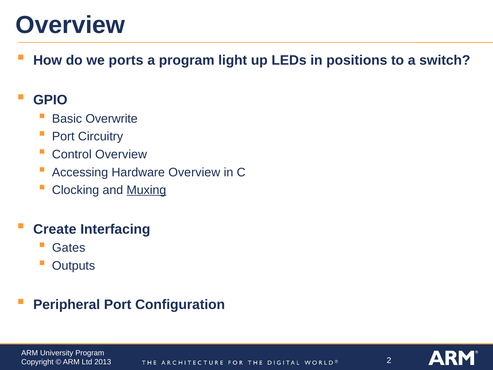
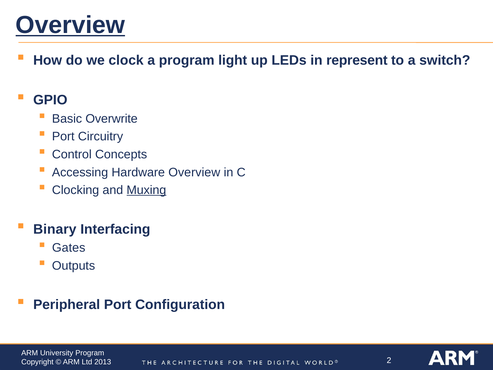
Overview at (70, 25) underline: none -> present
ports: ports -> clock
positions: positions -> represent
Control Overview: Overview -> Concepts
Create: Create -> Binary
